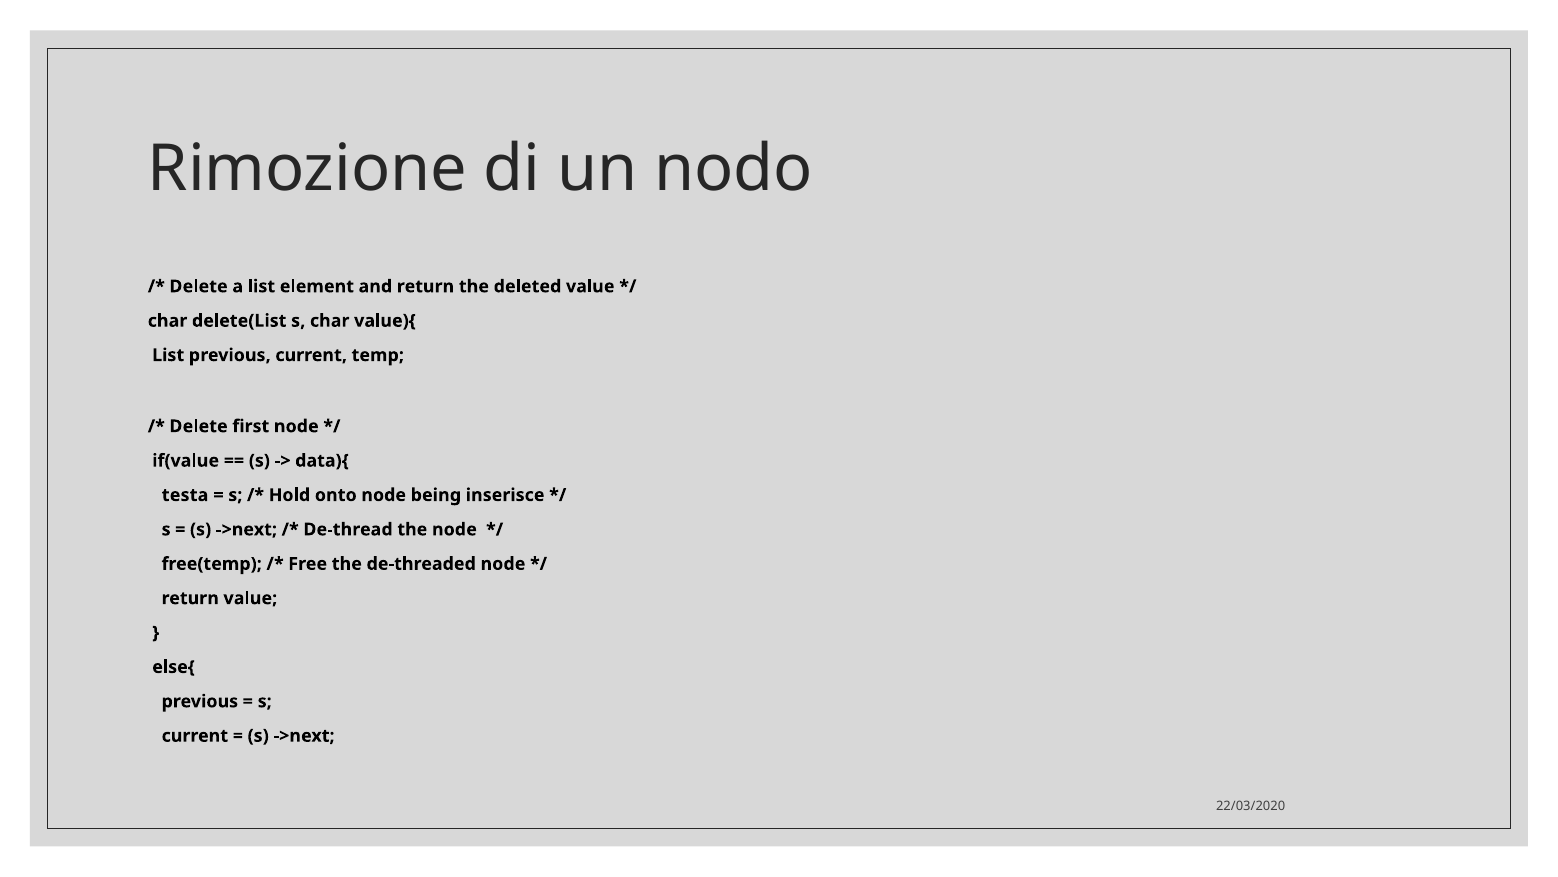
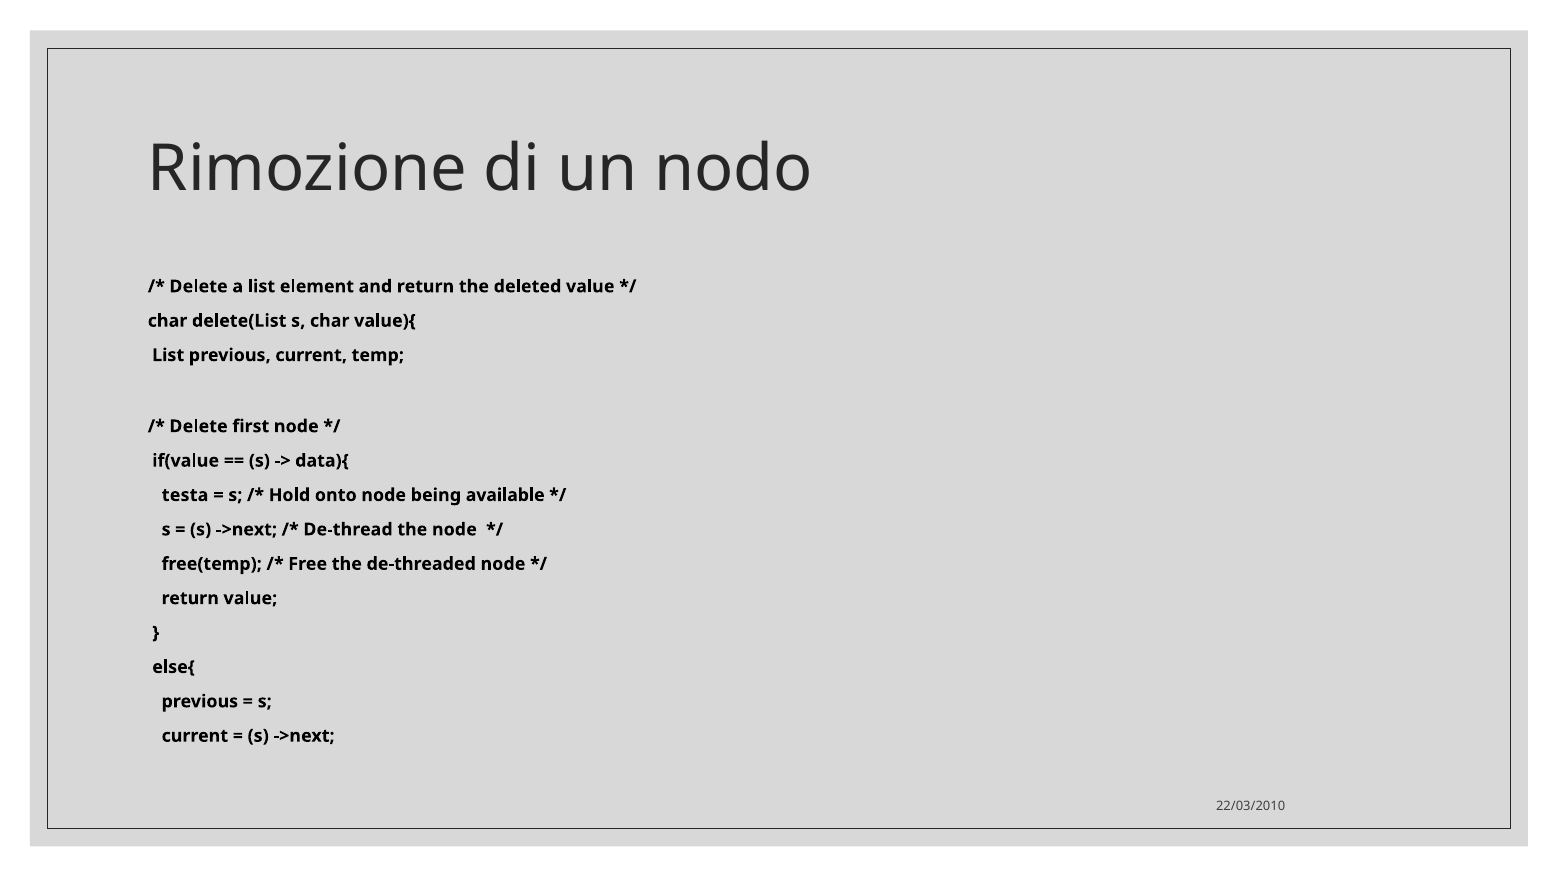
inserisce: inserisce -> available
22/03/2020: 22/03/2020 -> 22/03/2010
